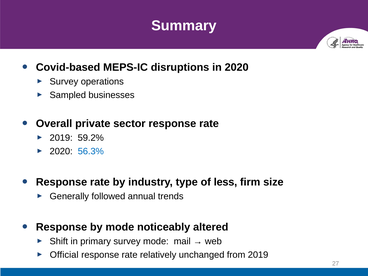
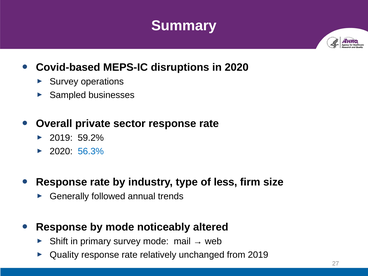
Official: Official -> Quality
